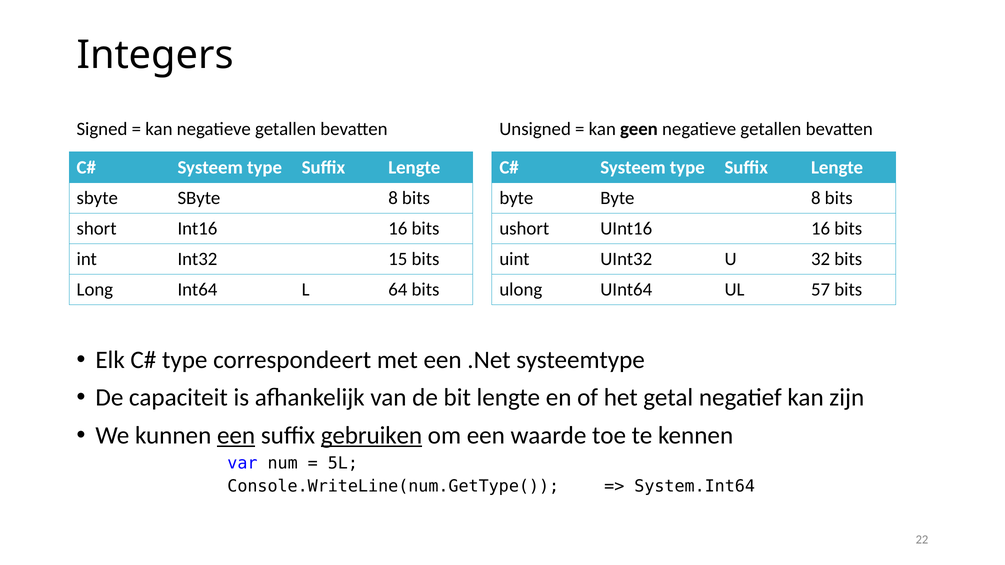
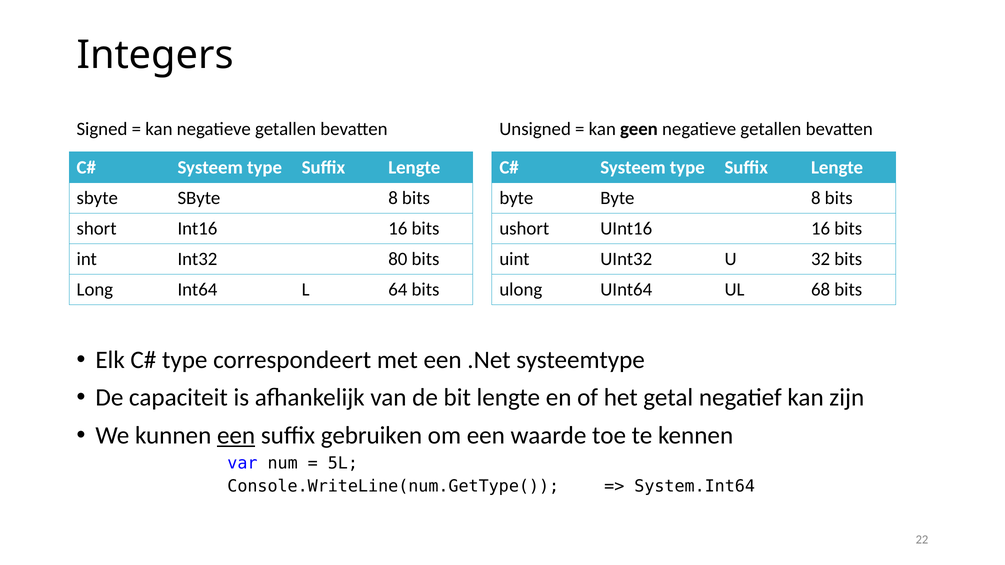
15: 15 -> 80
57: 57 -> 68
gebruiken underline: present -> none
